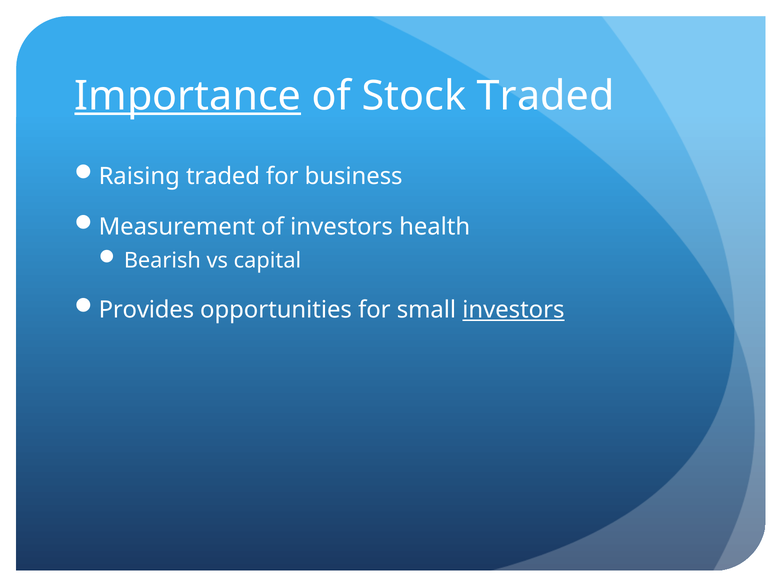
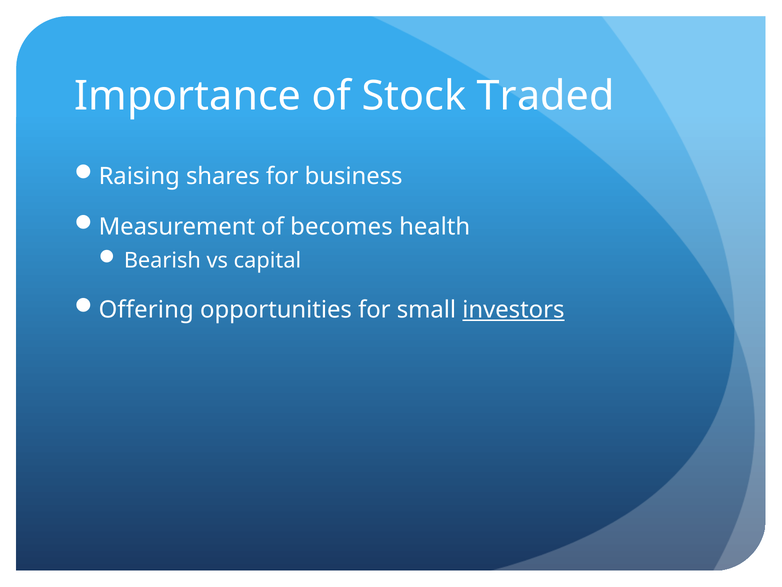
Importance underline: present -> none
Raising traded: traded -> shares
of investors: investors -> becomes
Provides: Provides -> Offering
